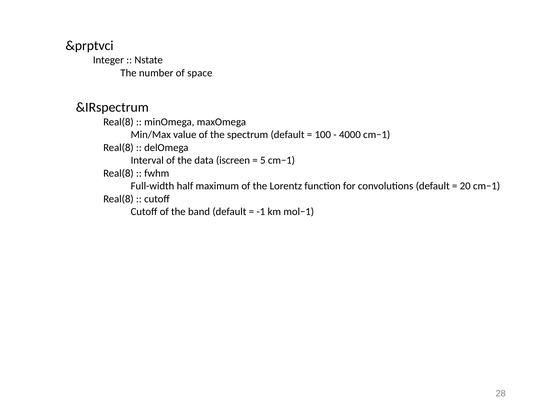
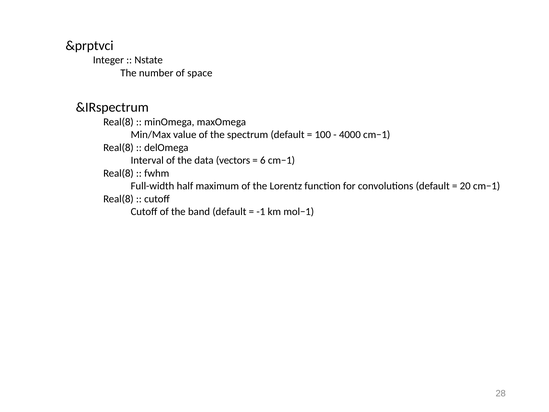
iscreen: iscreen -> vectors
5: 5 -> 6
